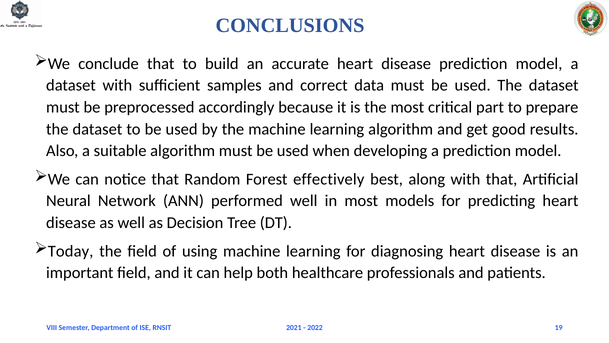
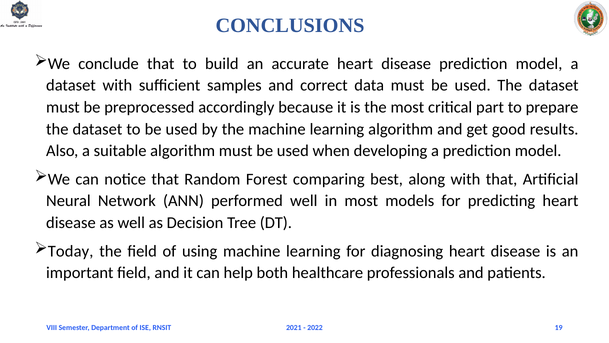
effectively: effectively -> comparing
